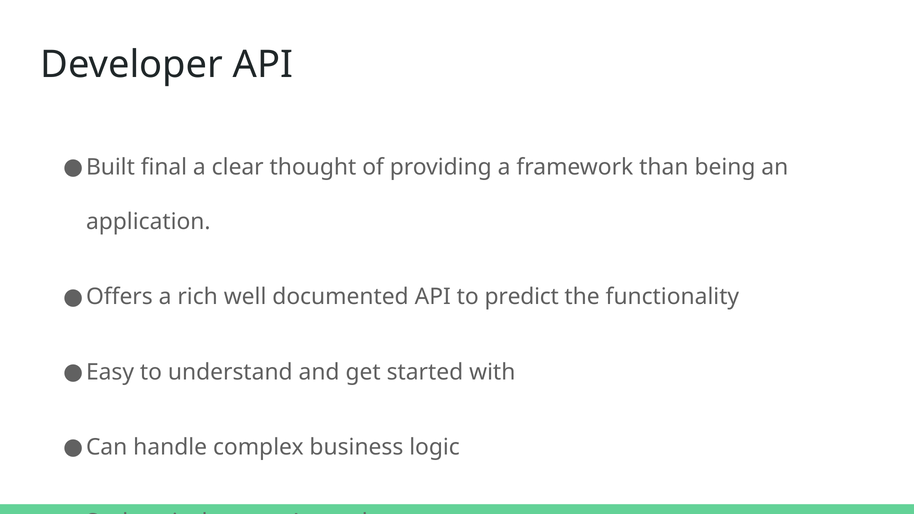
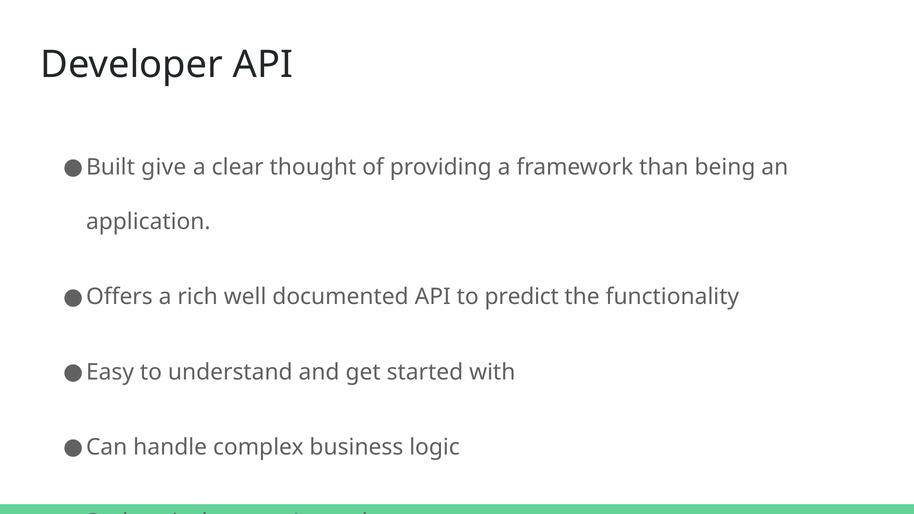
final: final -> give
